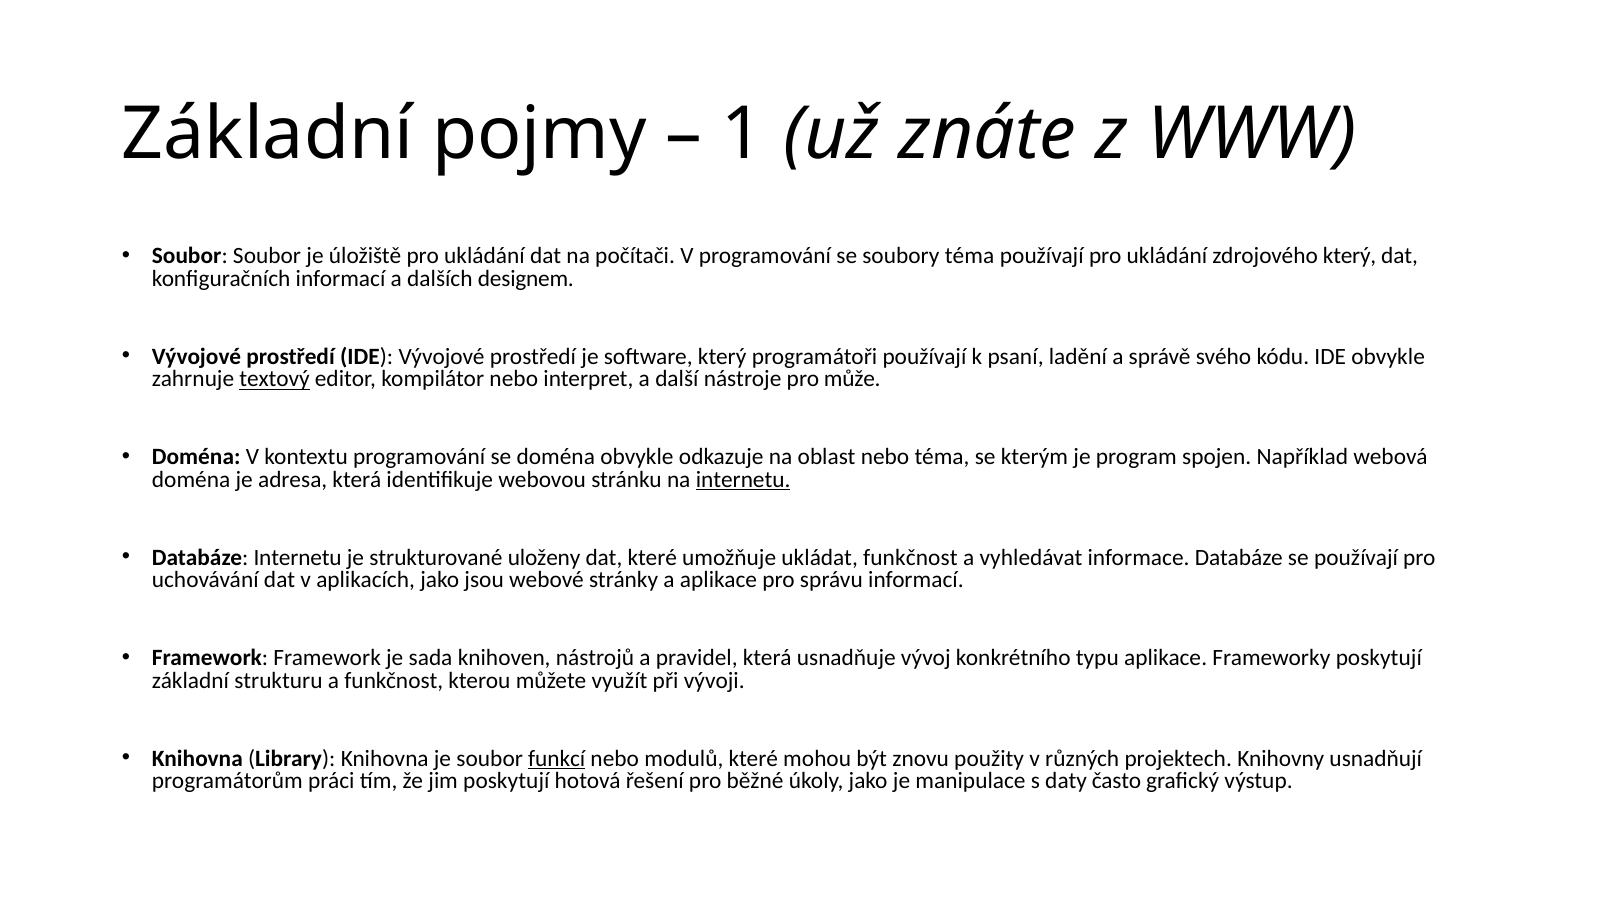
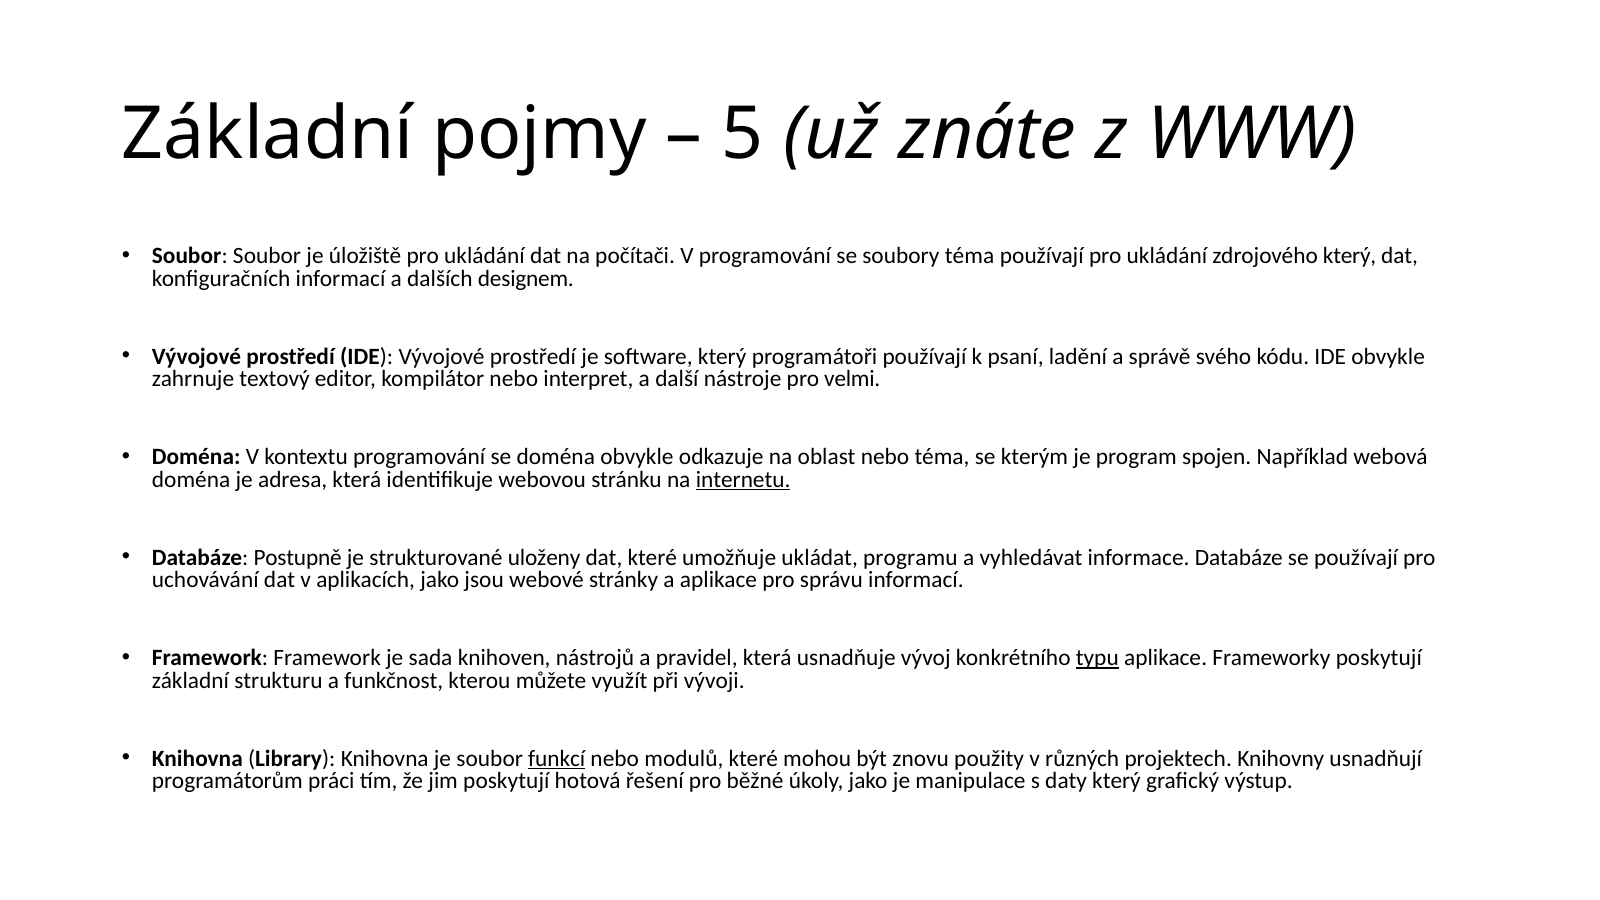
1: 1 -> 5
textový underline: present -> none
může: může -> velmi
Databáze Internetu: Internetu -> Postupně
ukládat funkčnost: funkčnost -> programu
typu underline: none -> present
daty často: často -> který
